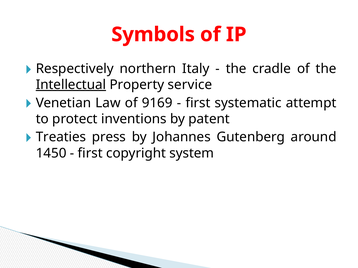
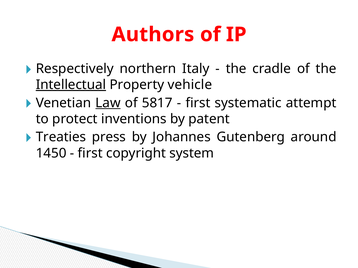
Symbols: Symbols -> Authors
service: service -> vehicle
Law underline: none -> present
9169: 9169 -> 5817
